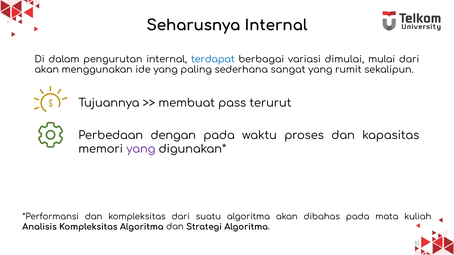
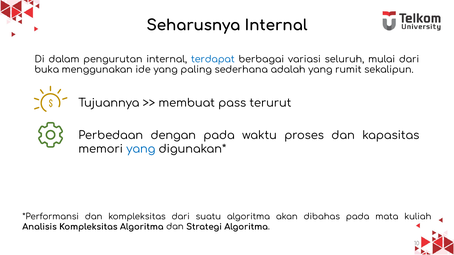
dimulai: dimulai -> seluruh
akan at (47, 70): akan -> buka
sangat: sangat -> adalah
yang at (141, 149) colour: purple -> blue
